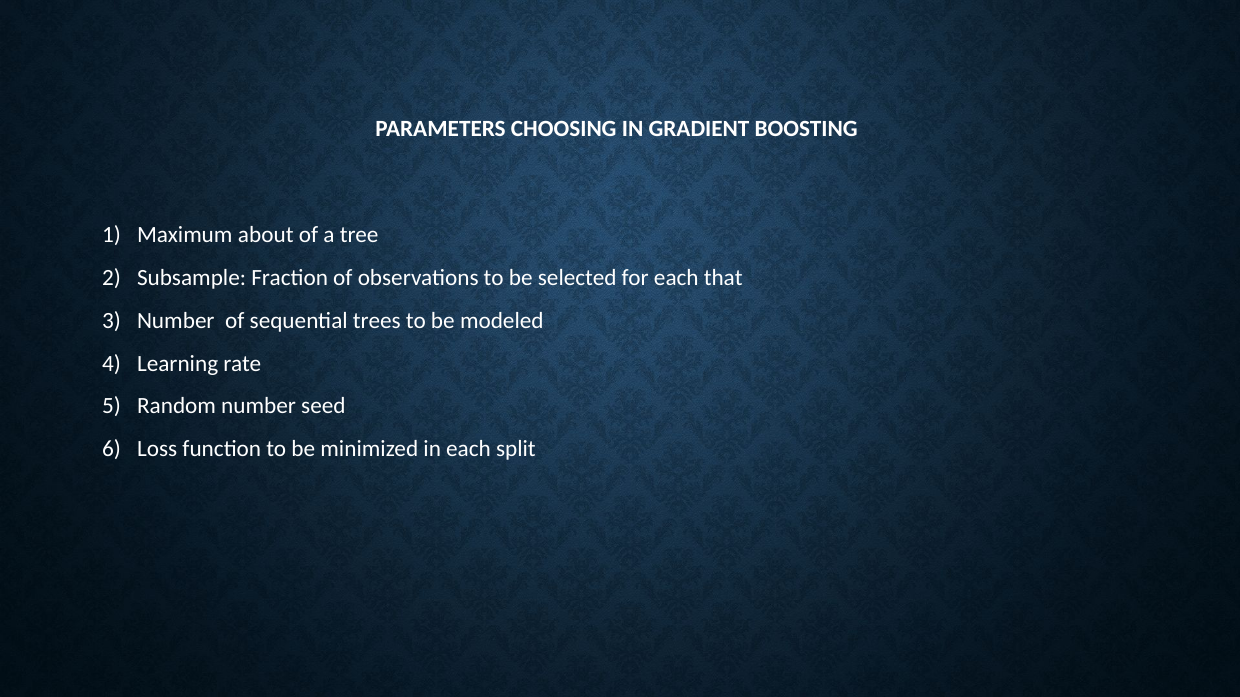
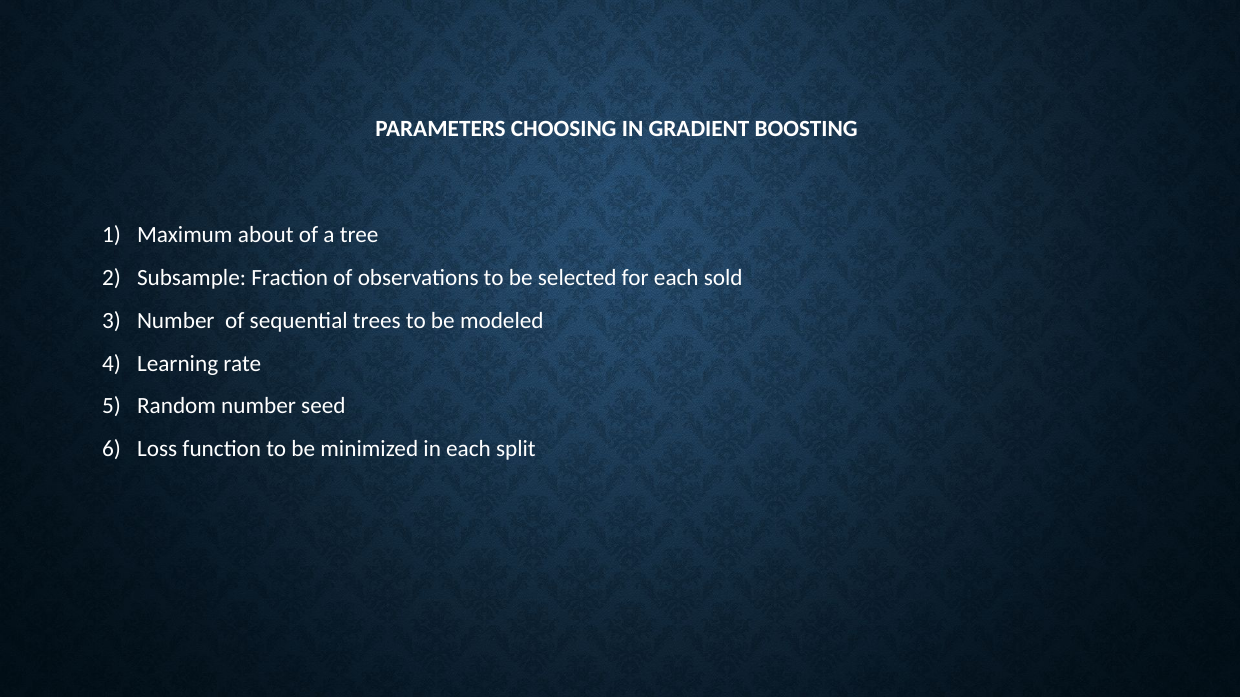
that: that -> sold
